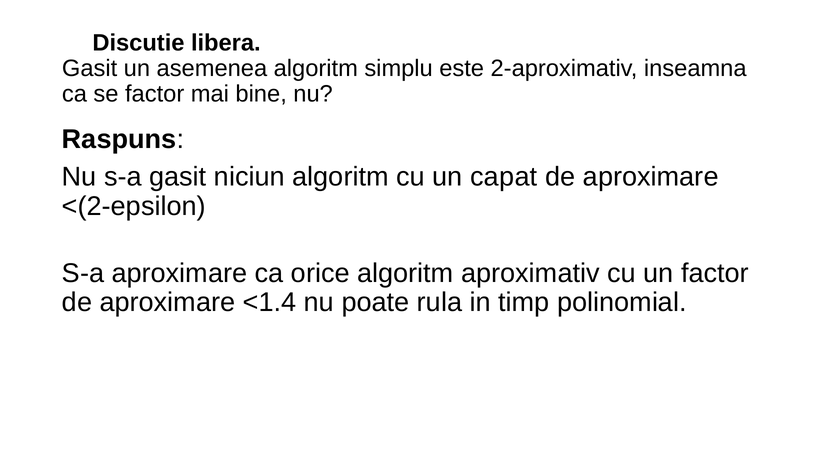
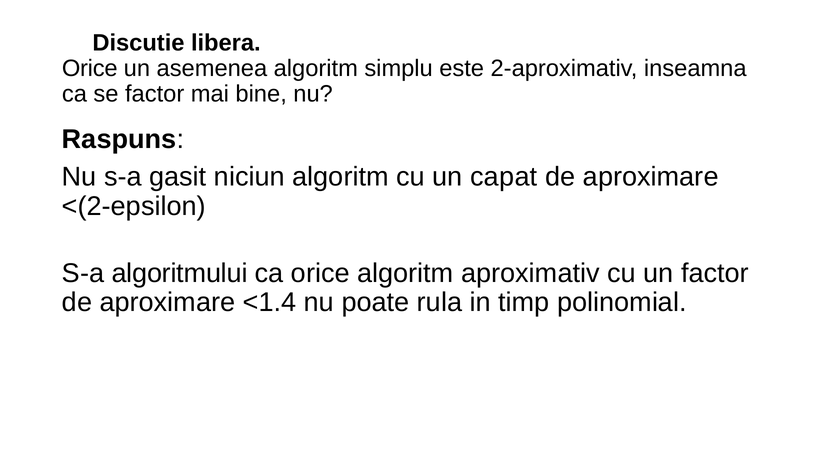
Gasit at (90, 68): Gasit -> Orice
S-a aproximare: aproximare -> algoritmului
